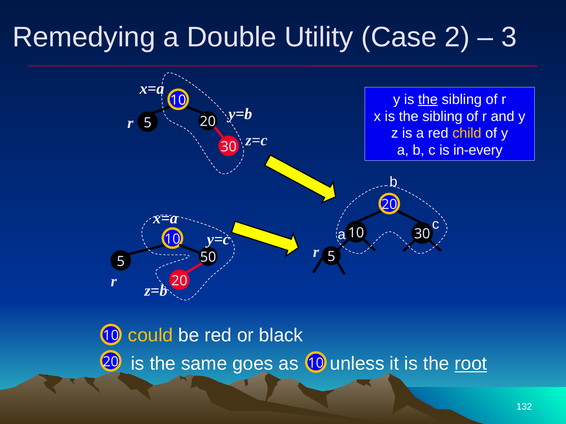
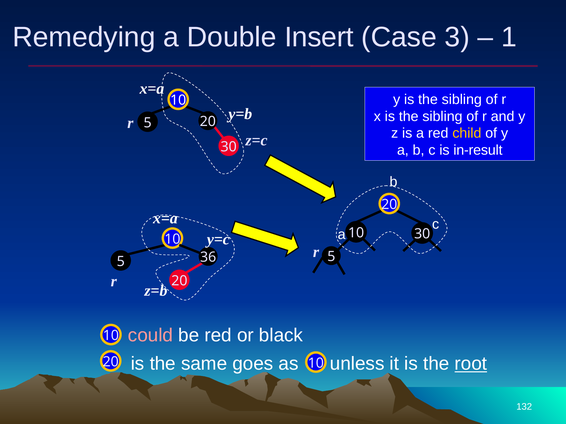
Utility: Utility -> Insert
2: 2 -> 3
3: 3 -> 1
the at (428, 100) underline: present -> none
in-every: in-every -> in-result
50: 50 -> 36
could colour: yellow -> pink
